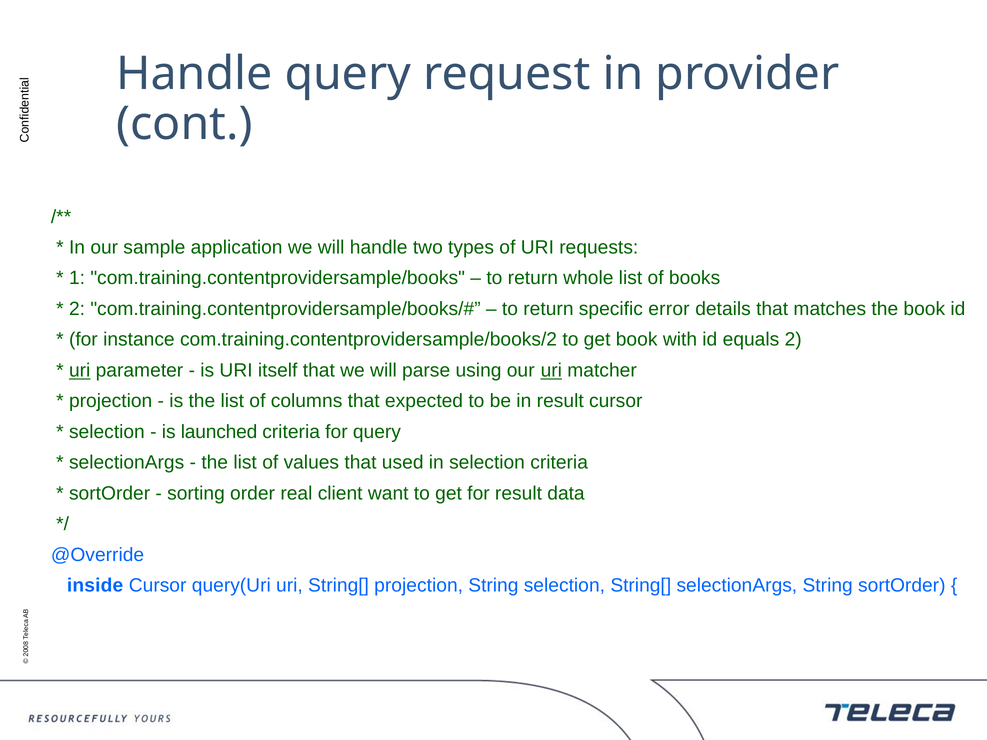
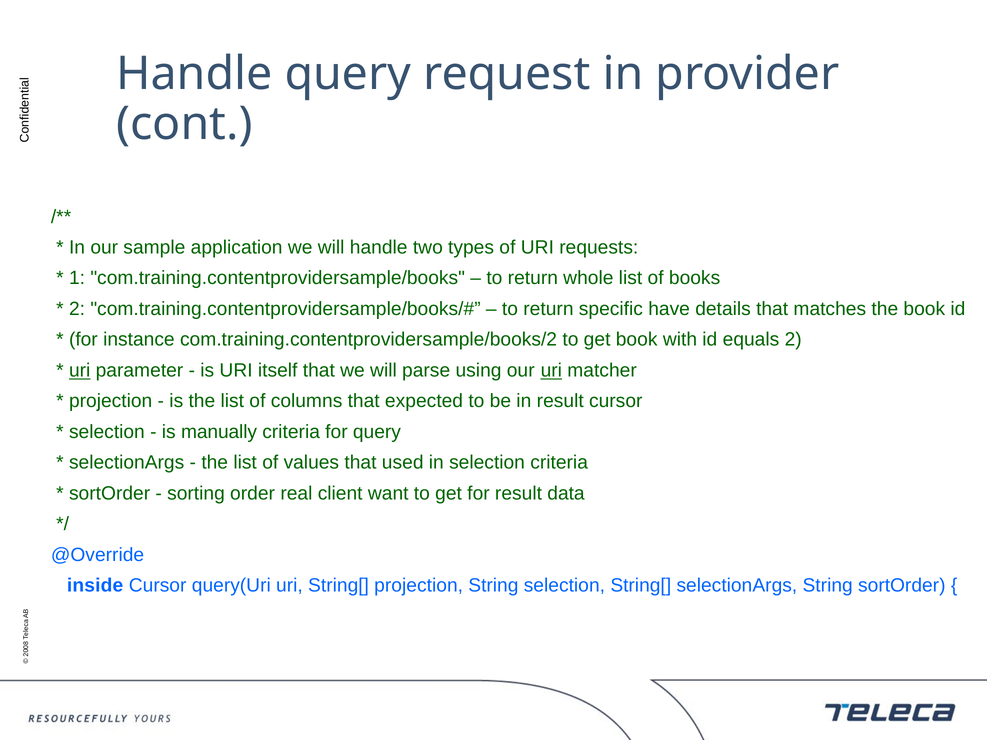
error: error -> have
launched: launched -> manually
